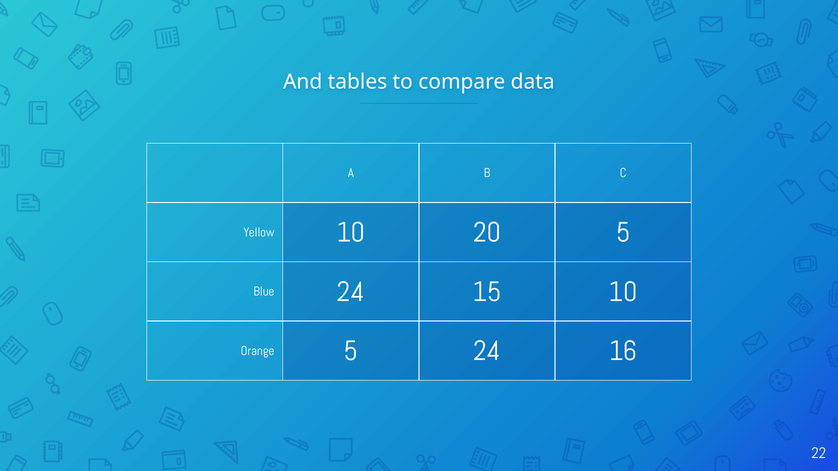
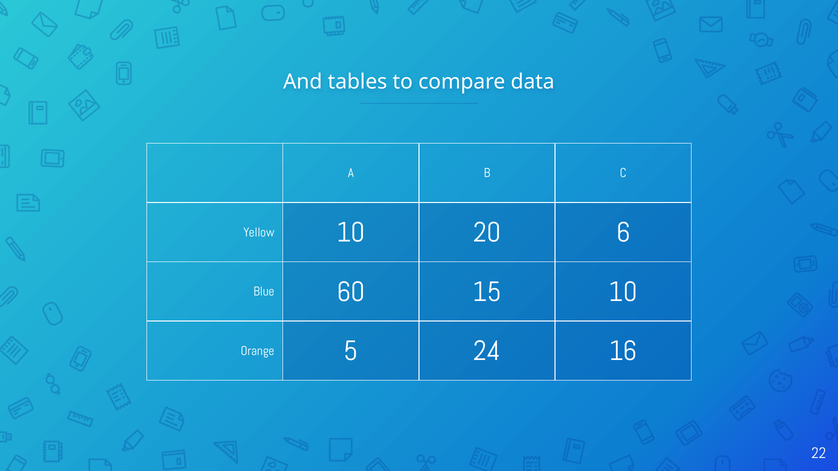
20 5: 5 -> 6
Blue 24: 24 -> 60
